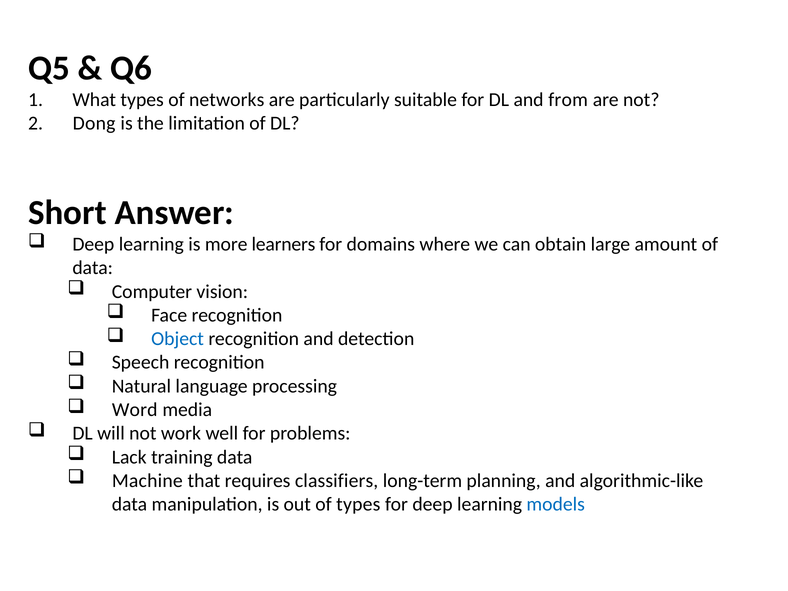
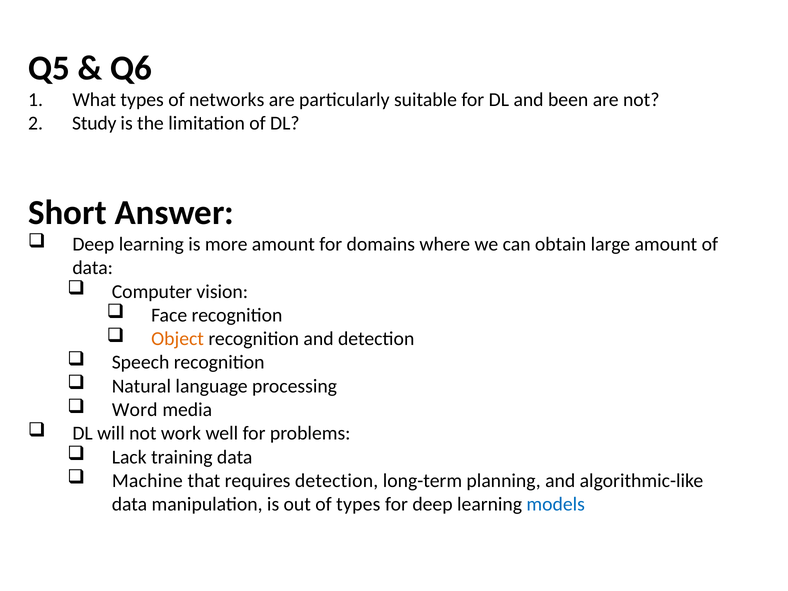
from: from -> been
Dong: Dong -> Study
more learners: learners -> amount
Object colour: blue -> orange
requires classifiers: classifiers -> detection
